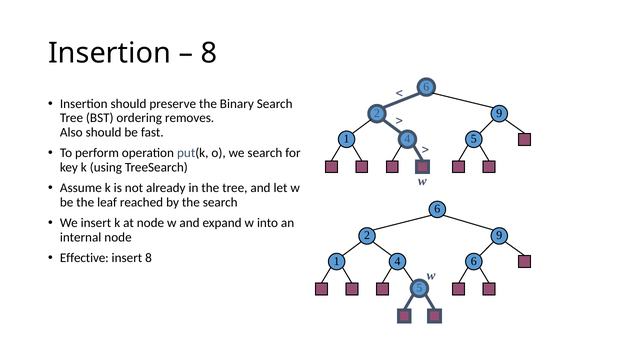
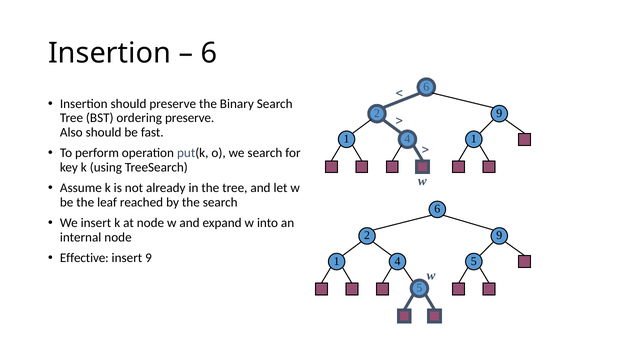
8 at (209, 53): 8 -> 6
ordering removes: removes -> preserve
1 5: 5 -> 1
insert 8: 8 -> 9
6 at (474, 261): 6 -> 5
